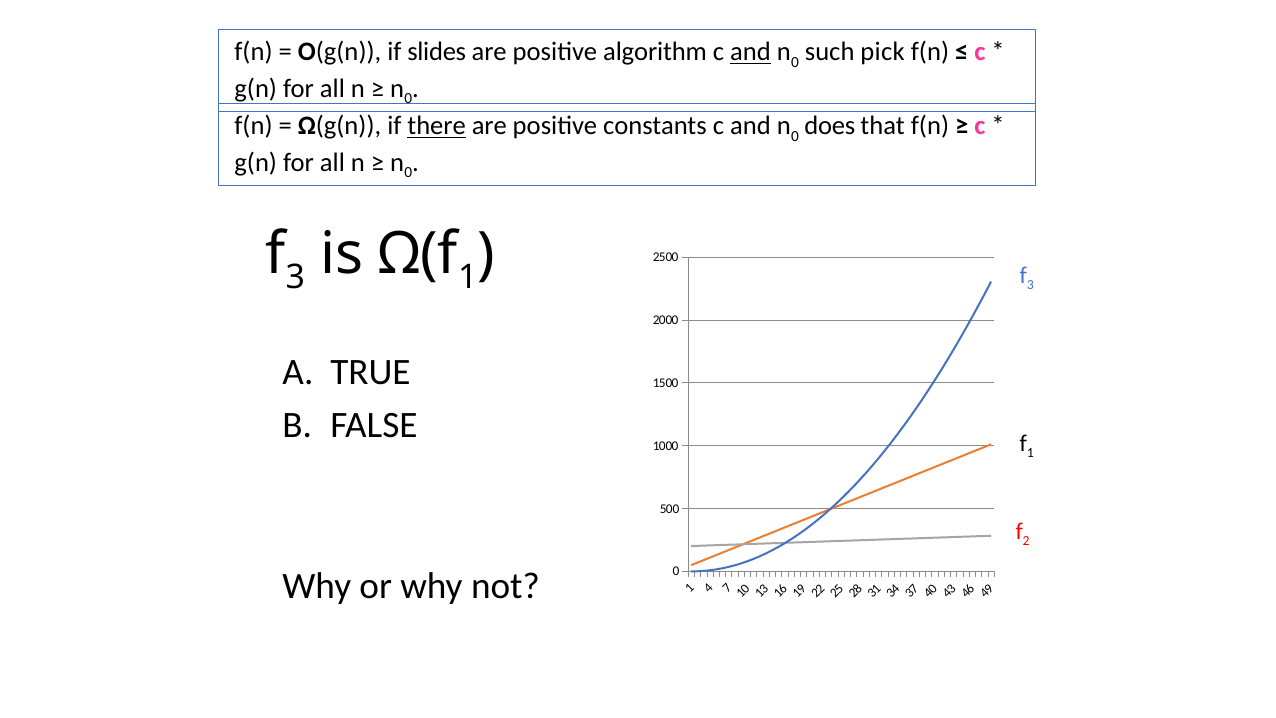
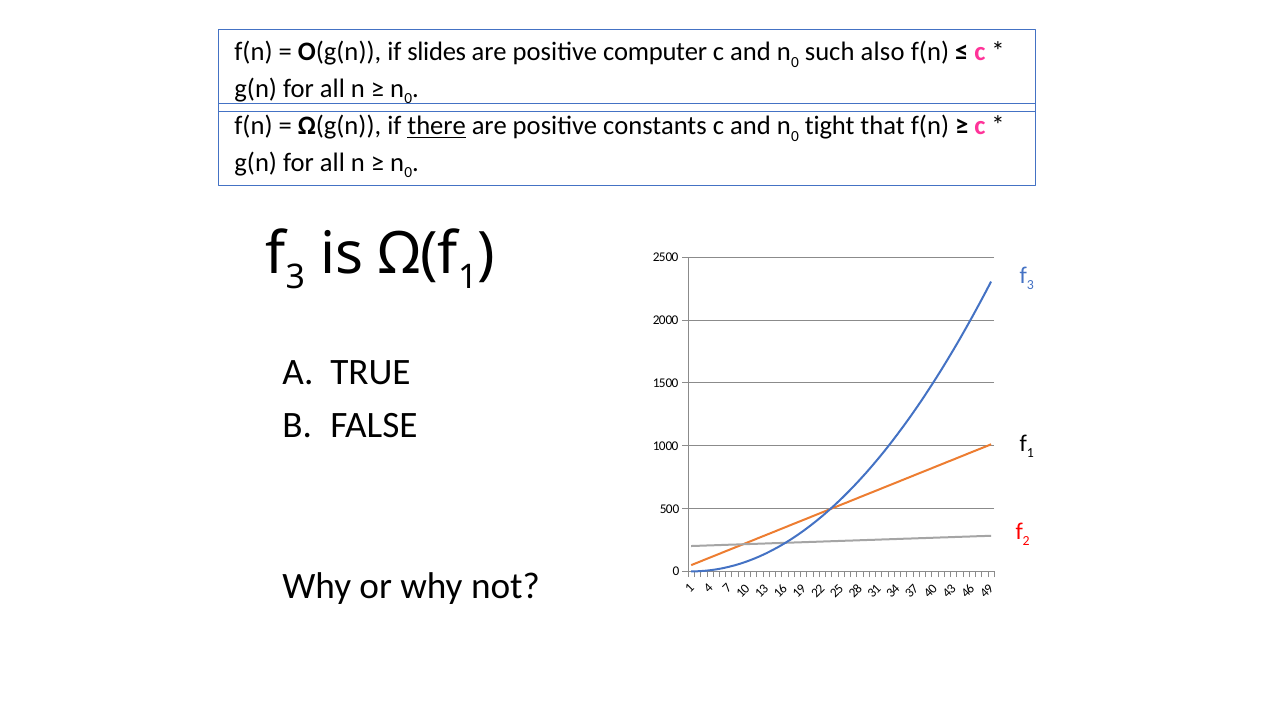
algorithm: algorithm -> computer
and at (750, 52) underline: present -> none
pick: pick -> also
does: does -> tight
